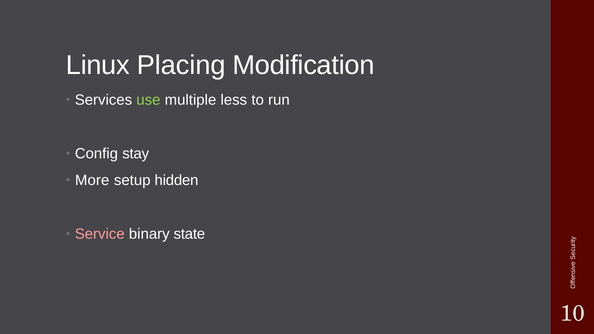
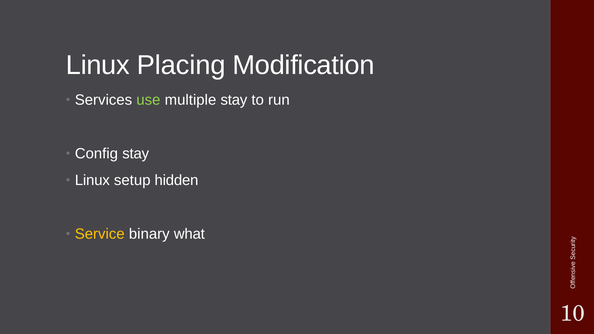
multiple less: less -> stay
More at (92, 180): More -> Linux
Service colour: pink -> yellow
state: state -> what
